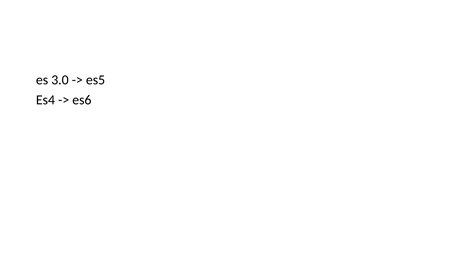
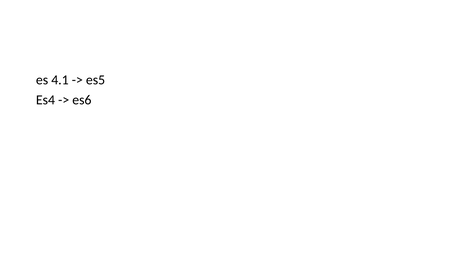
3.0: 3.0 -> 4.1
